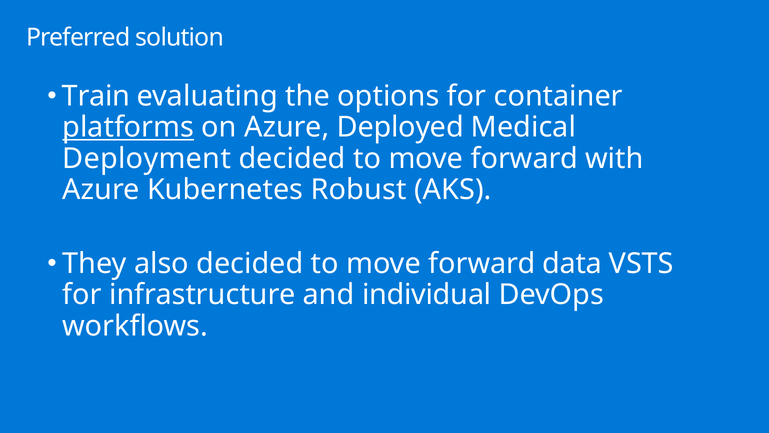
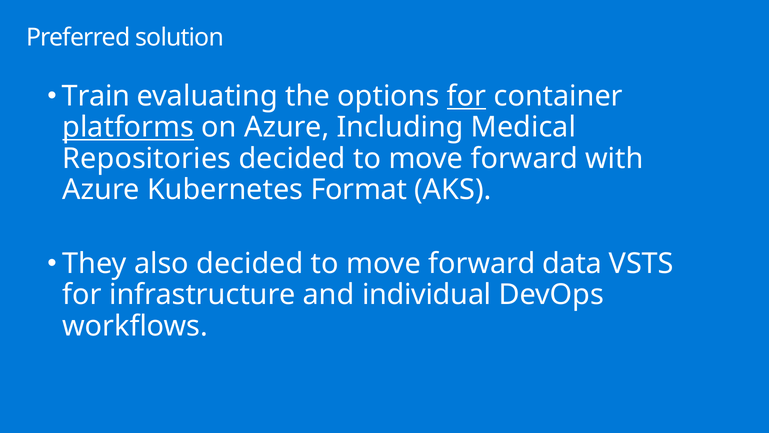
for at (467, 96) underline: none -> present
Deployed: Deployed -> Including
Deployment: Deployment -> Repositories
Robust: Robust -> Format
